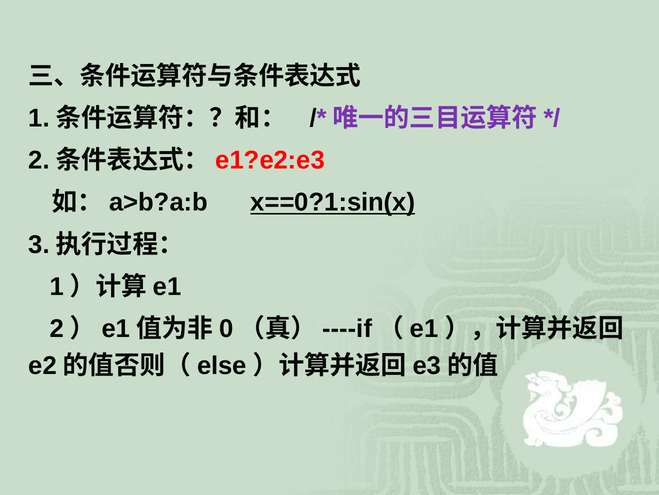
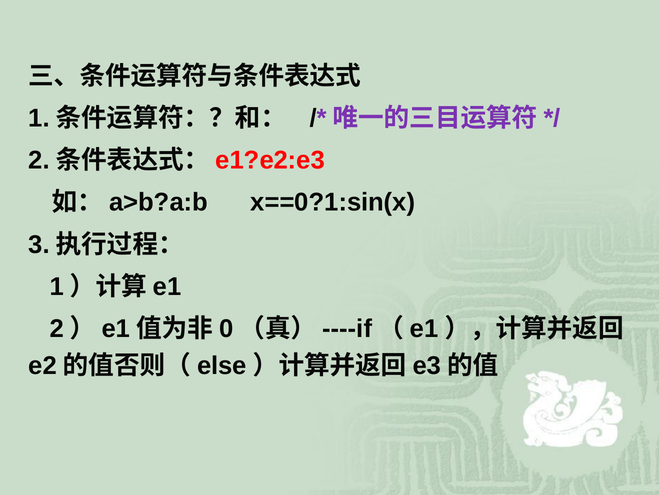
x==0?1:sin(x underline: present -> none
